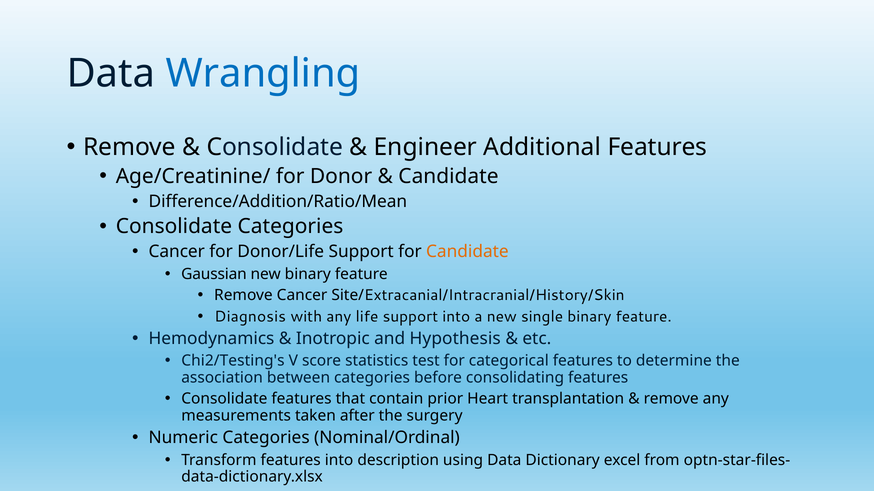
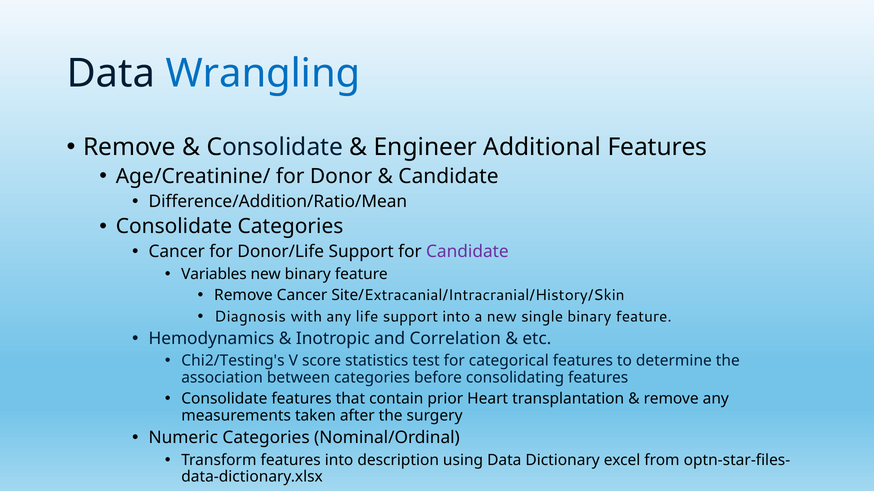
Candidate at (467, 252) colour: orange -> purple
Gaussian: Gaussian -> Variables
Hypothesis: Hypothesis -> Correlation
